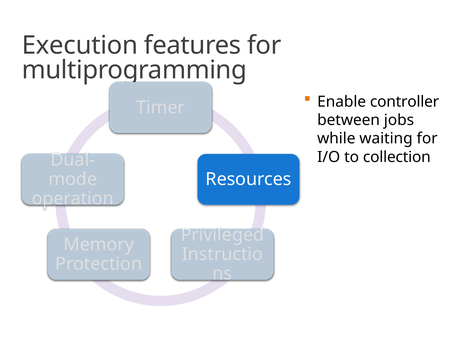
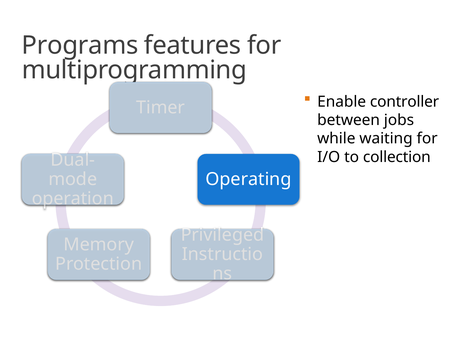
Execution: Execution -> Programs
Resources: Resources -> Operating
